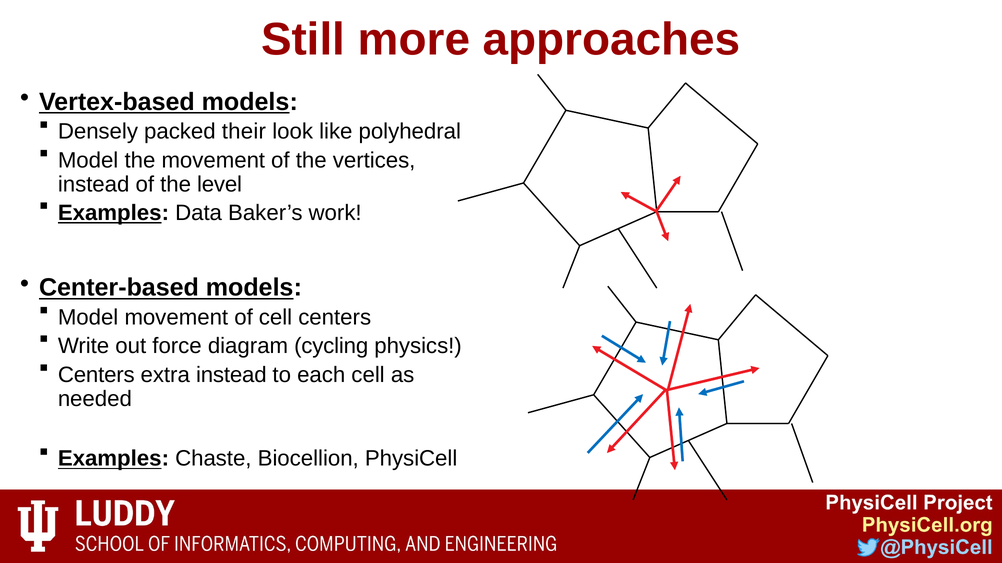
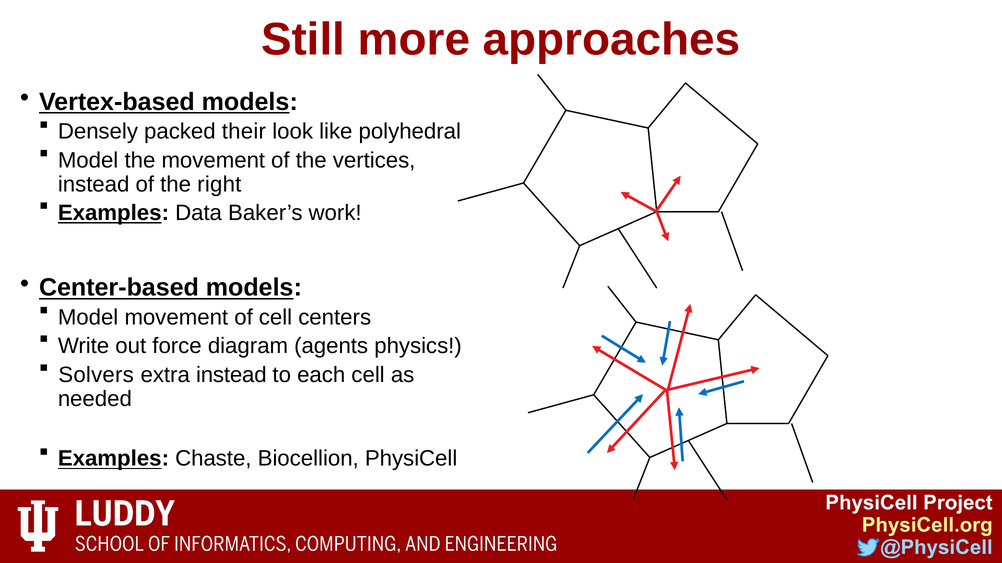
level: level -> right
cycling: cycling -> agents
Centers at (96, 375): Centers -> Solvers
